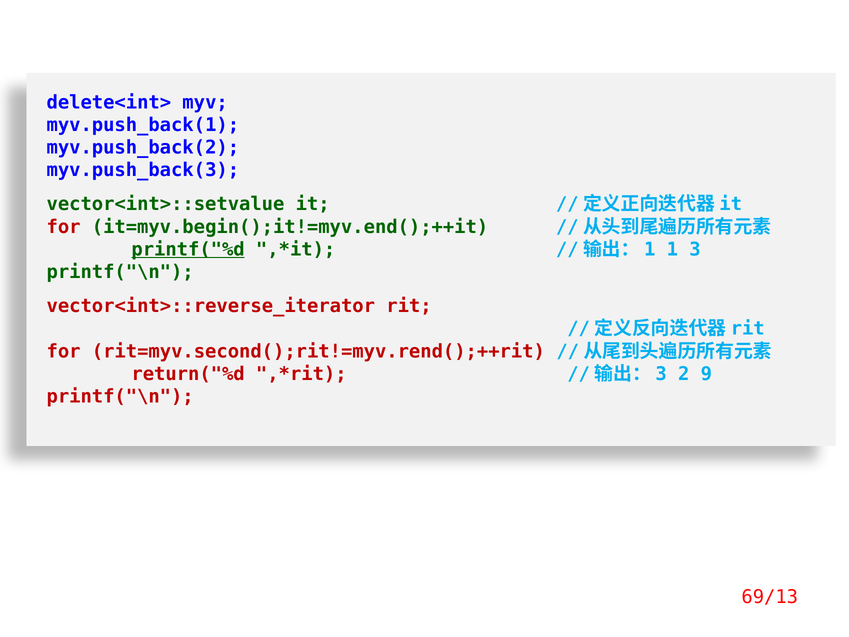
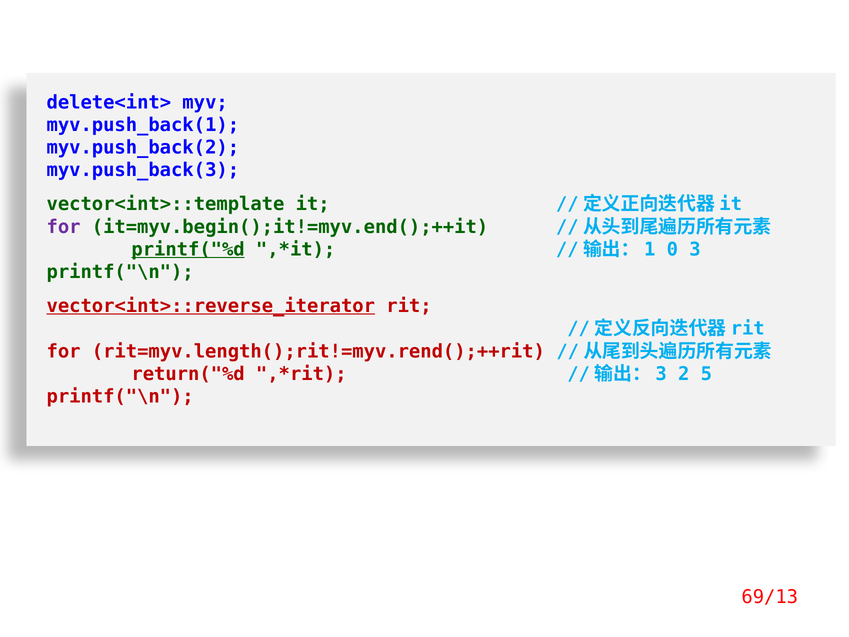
vector<int>::setvalue: vector<int>::setvalue -> vector<int>::template
for at (64, 227) colour: red -> purple
1: 1 -> 0
vector<int>::reverse_iterator underline: none -> present
rit=myv.second();rit!=myv.rend();++rit: rit=myv.second();rit!=myv.rend();++rit -> rit=myv.length();rit!=myv.rend();++rit
9: 9 -> 5
